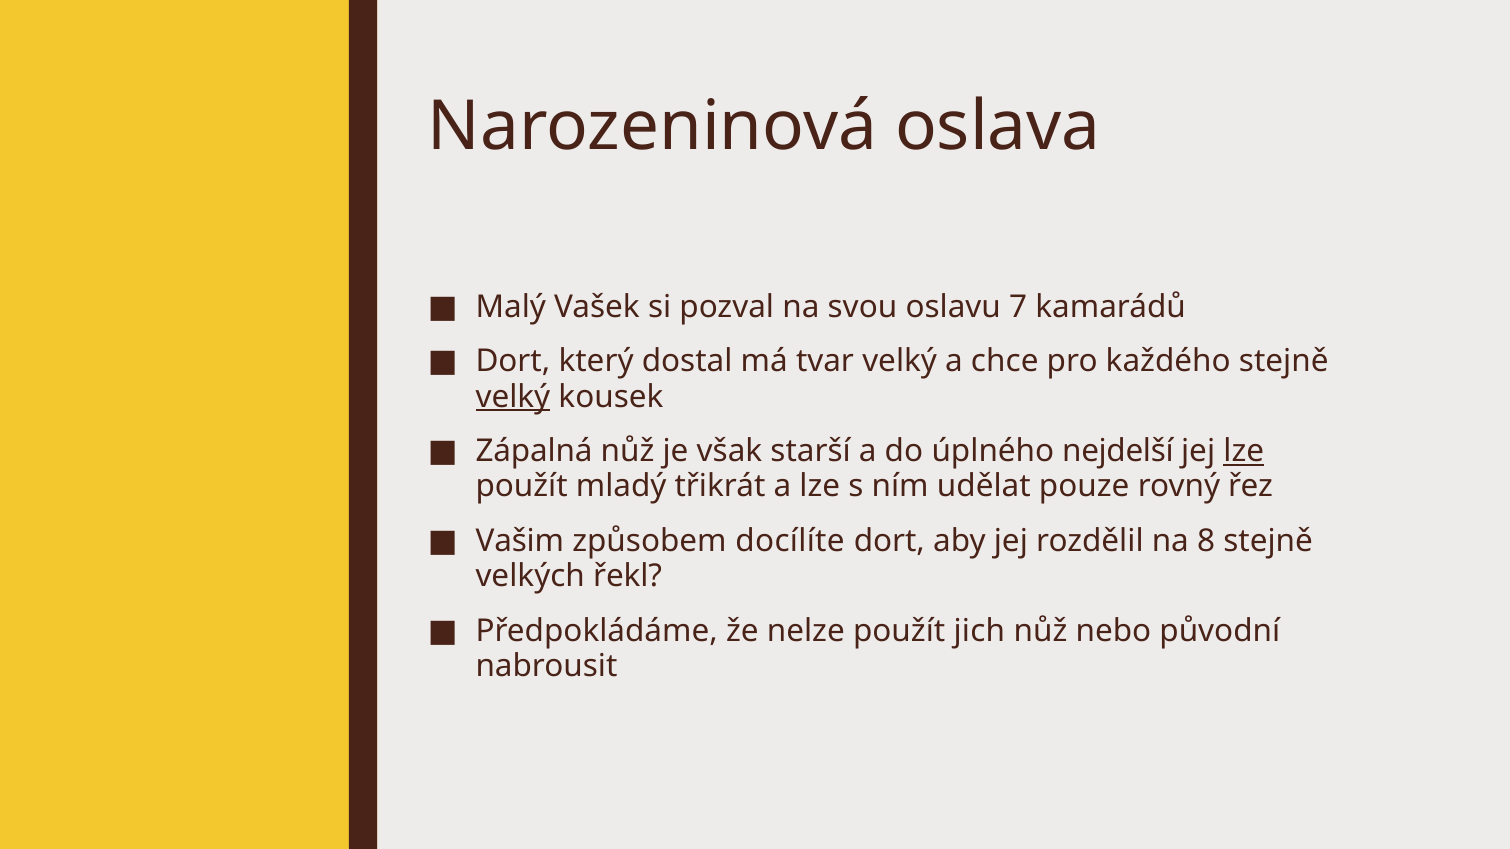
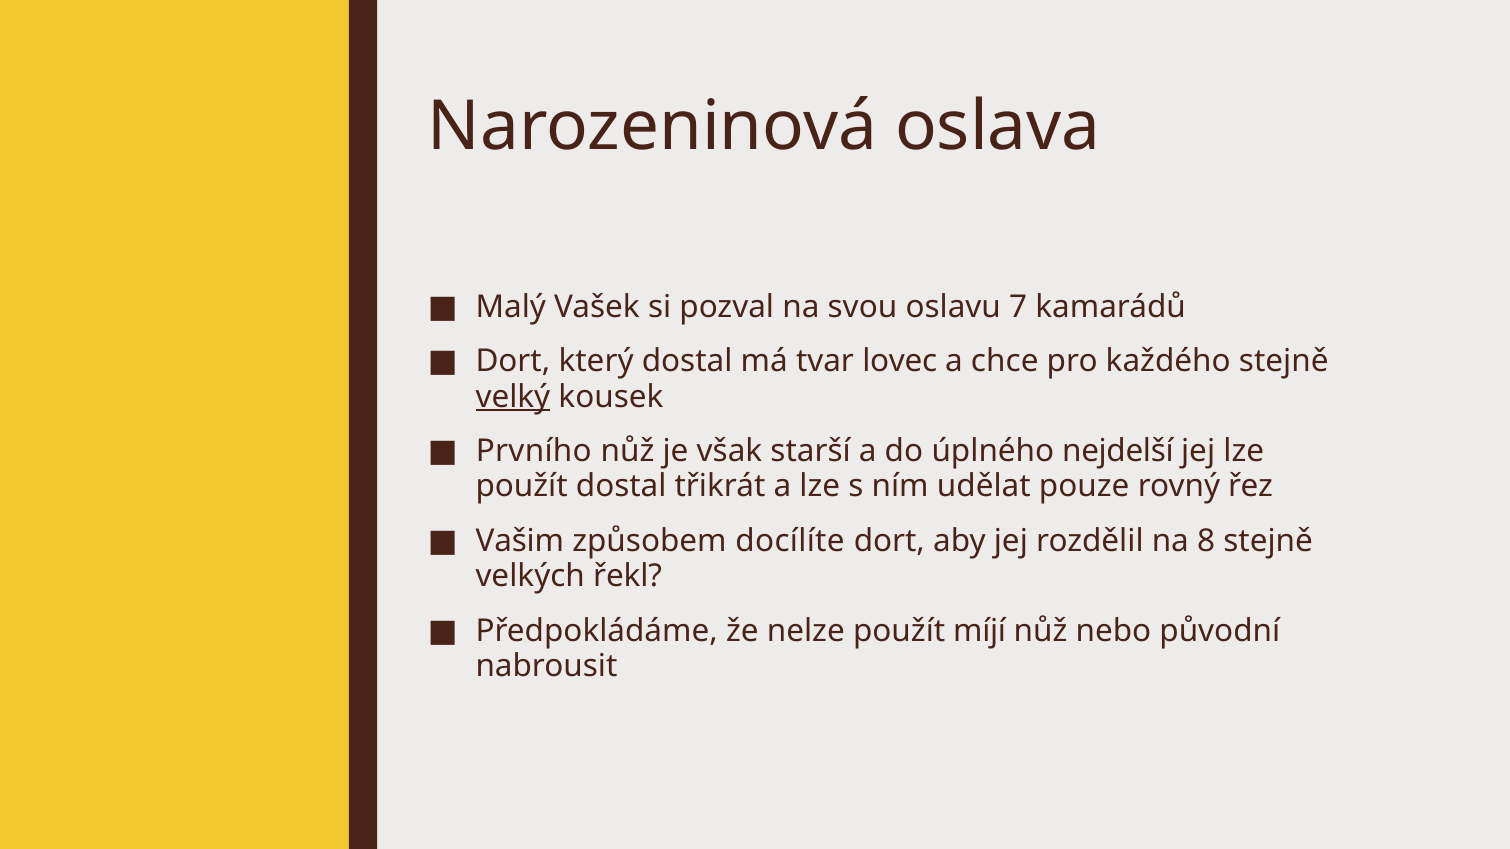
tvar velký: velký -> lovec
Zápalná: Zápalná -> Prvního
lze at (1244, 451) underline: present -> none
použít mladý: mladý -> dostal
jich: jich -> míjí
